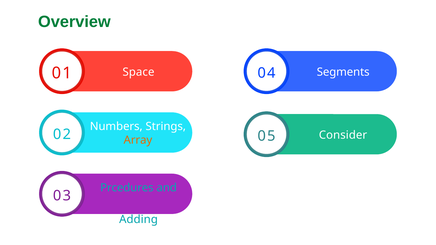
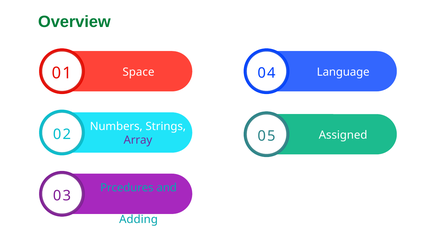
Segments: Segments -> Language
Consider: Consider -> Assigned
Array colour: orange -> purple
